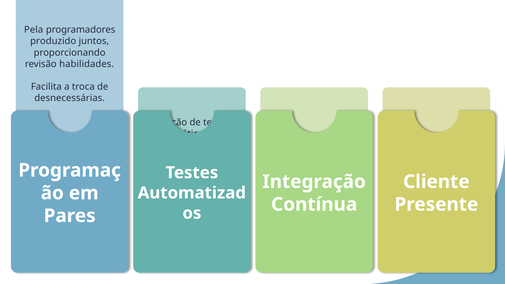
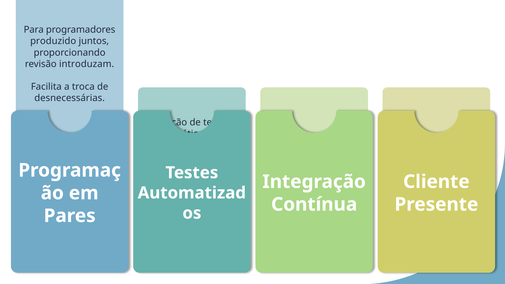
Pela at (34, 30): Pela -> Para
revisão habilidades: habilidades -> introduzam
